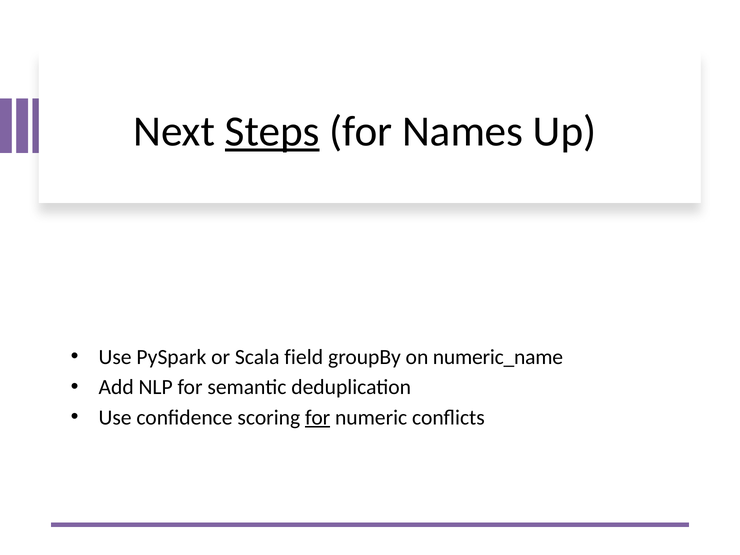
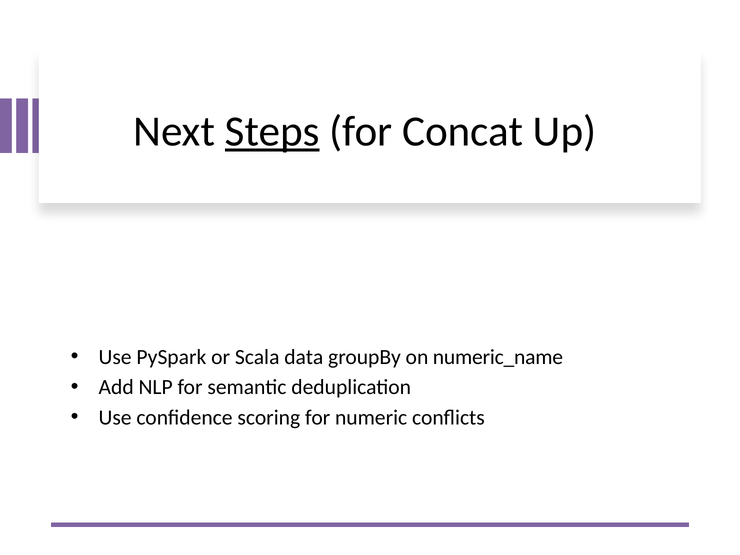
Names: Names -> Concat
field: field -> data
for at (318, 417) underline: present -> none
